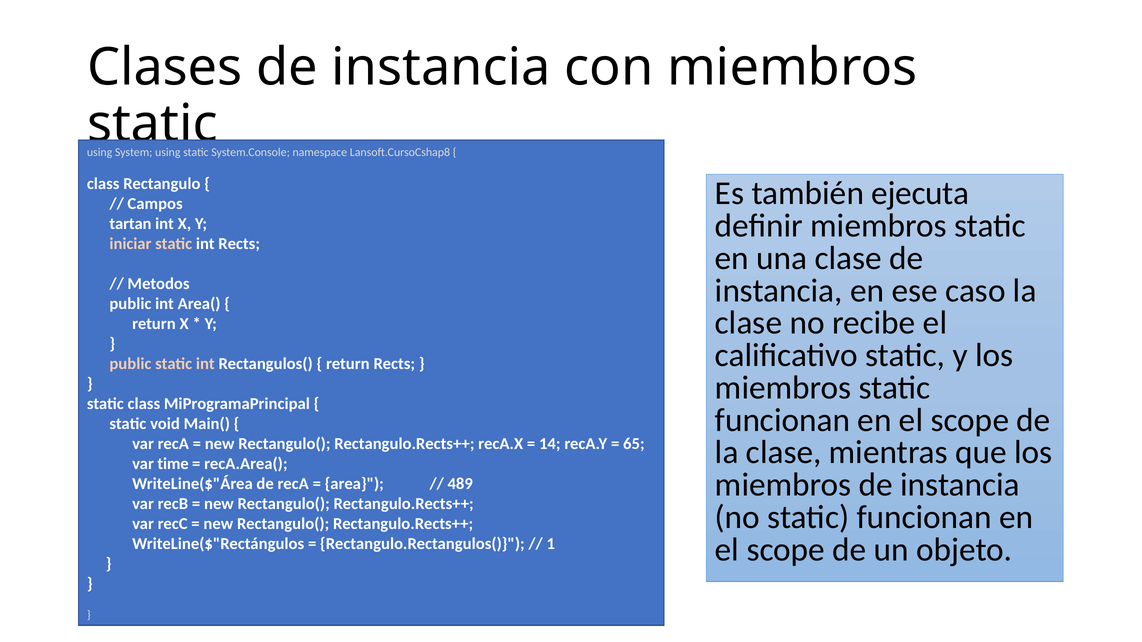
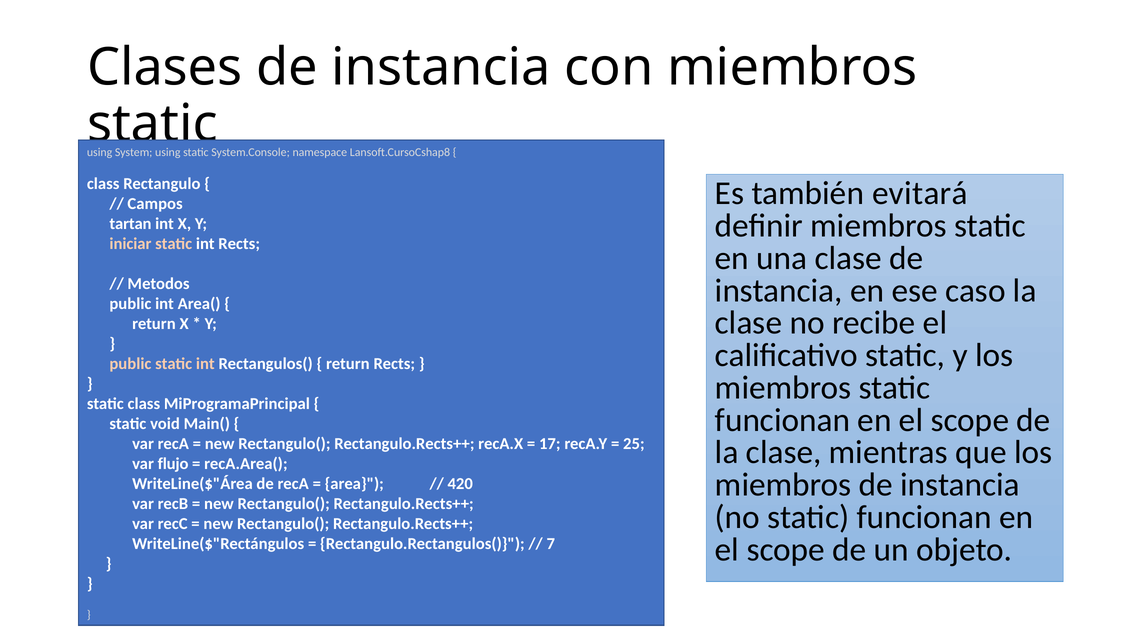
ejecuta: ejecuta -> evitará
14: 14 -> 17
65: 65 -> 25
time: time -> flujo
489: 489 -> 420
1: 1 -> 7
